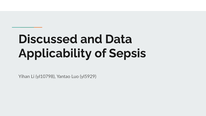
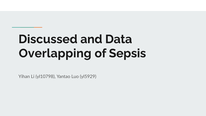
Applicability: Applicability -> Overlapping
